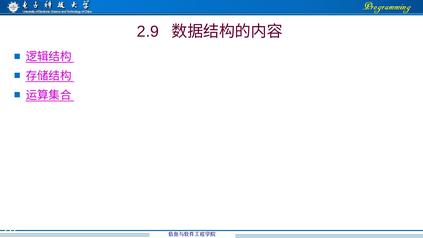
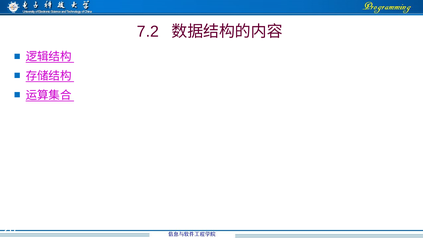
2.9: 2.9 -> 7.2
